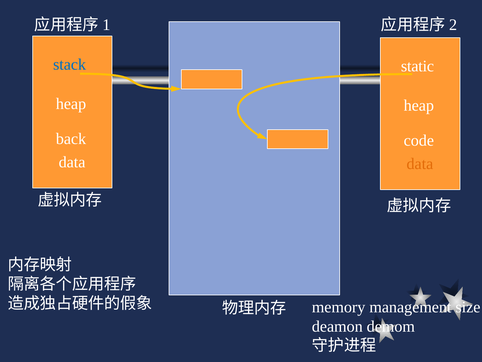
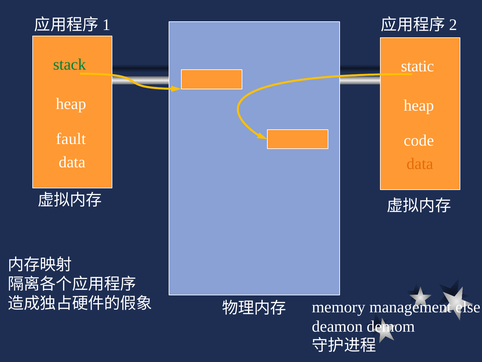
stack colour: blue -> green
back: back -> fault
size: size -> else
